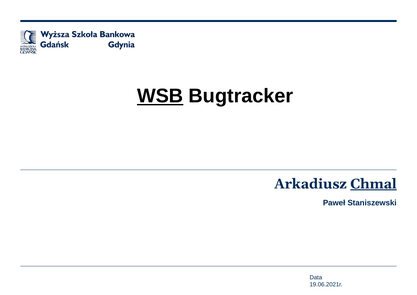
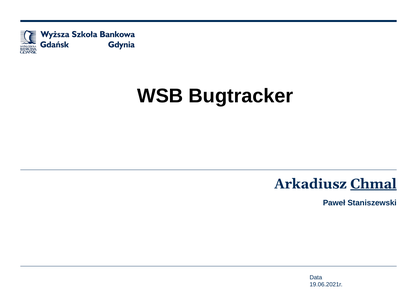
WSB underline: present -> none
